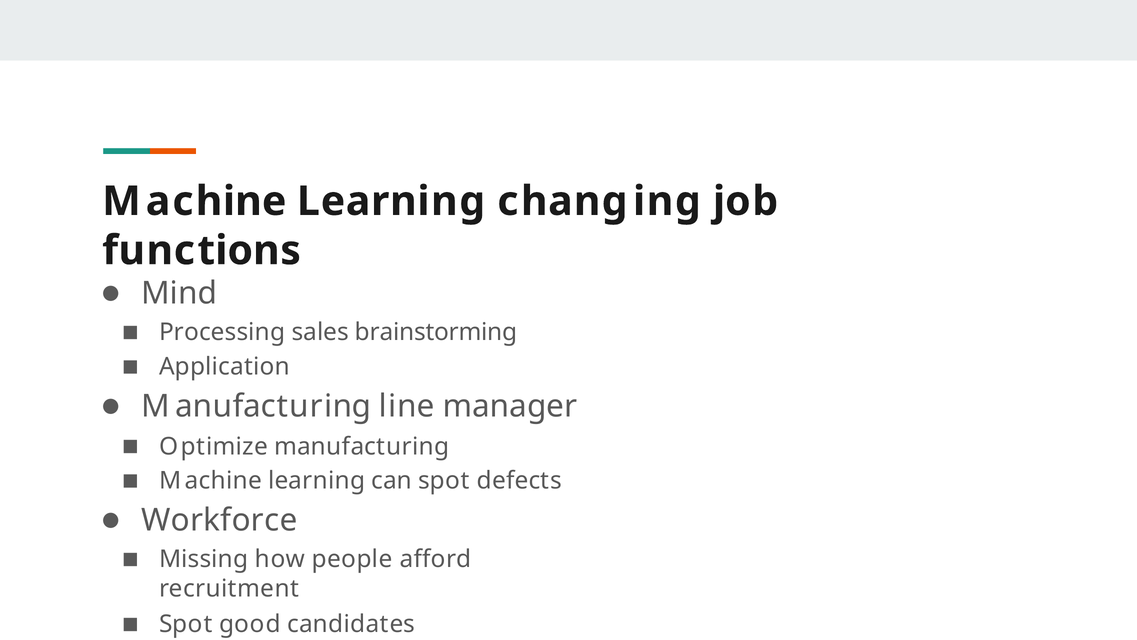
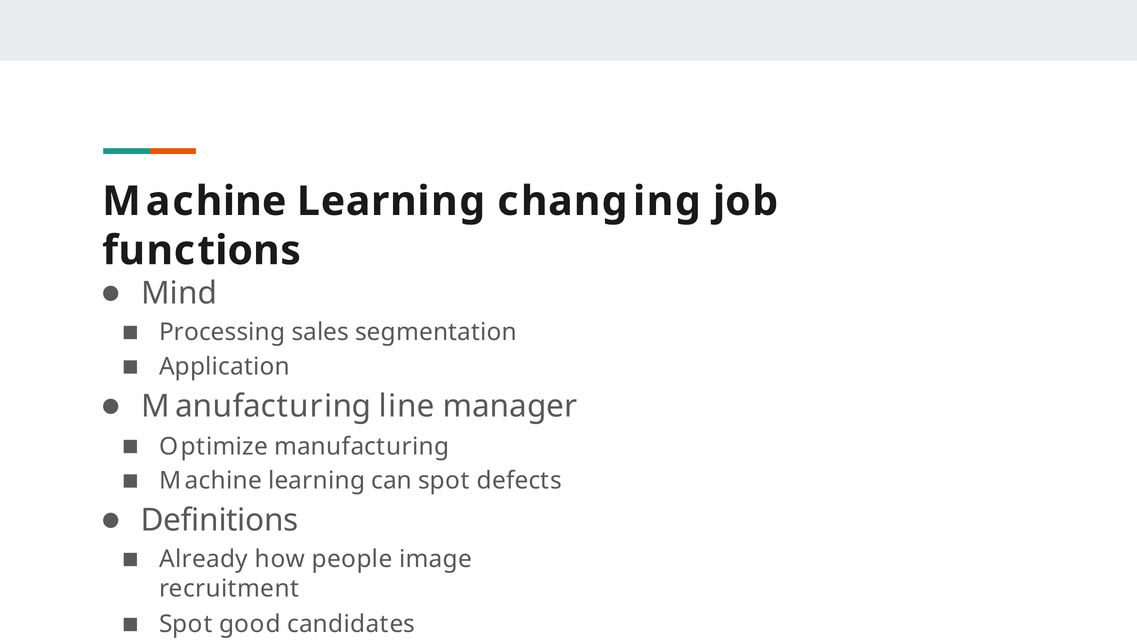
brainstorming: brainstorming -> segmentation
Workforce: Workforce -> Definitions
Missing: Missing -> Already
afford: afford -> image
